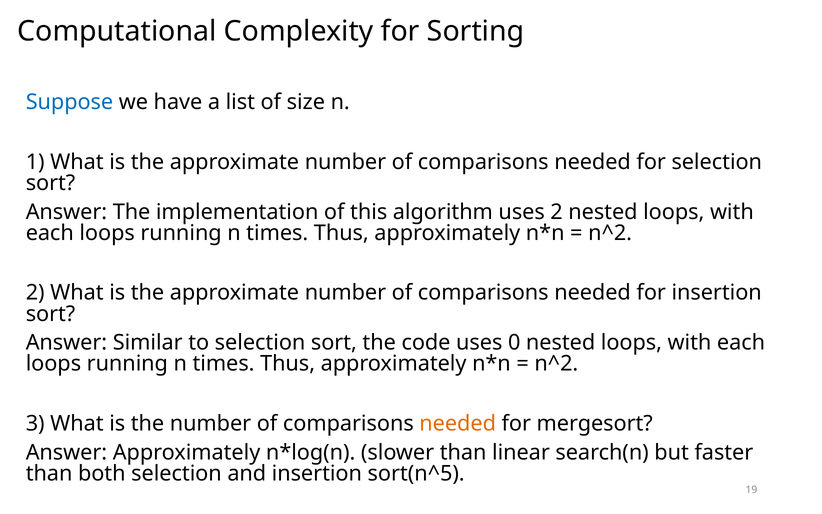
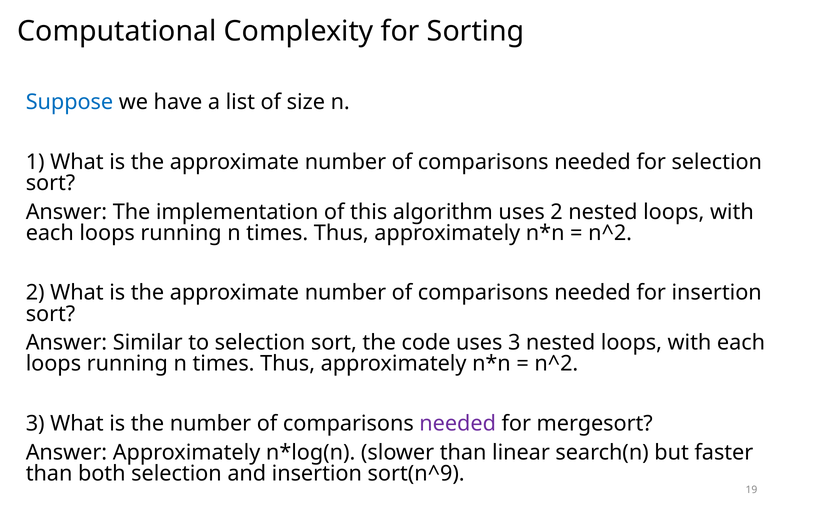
uses 0: 0 -> 3
needed at (458, 423) colour: orange -> purple
sort(n^5: sort(n^5 -> sort(n^9
